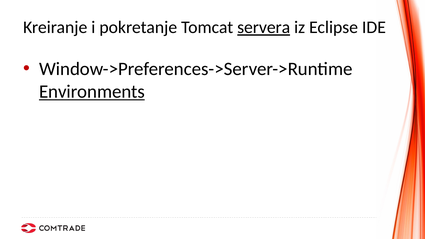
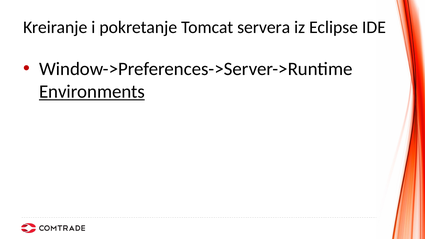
servera underline: present -> none
